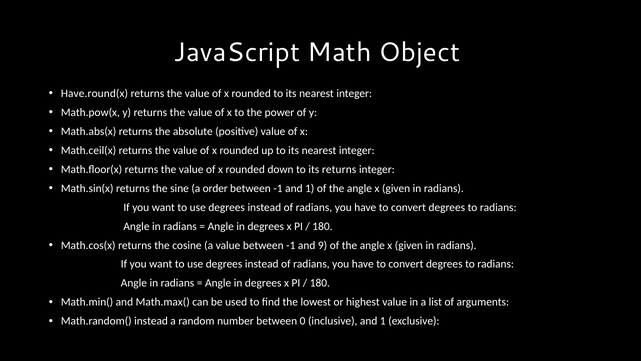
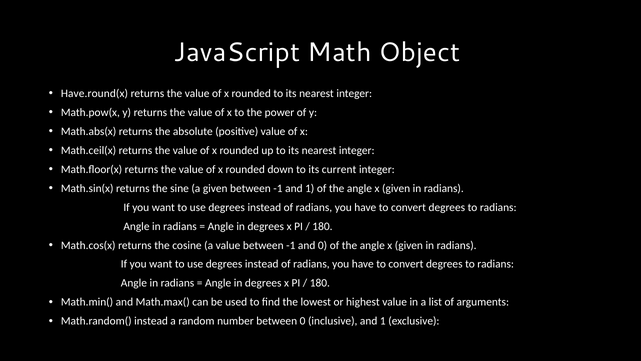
its returns: returns -> current
a order: order -> given
and 9: 9 -> 0
